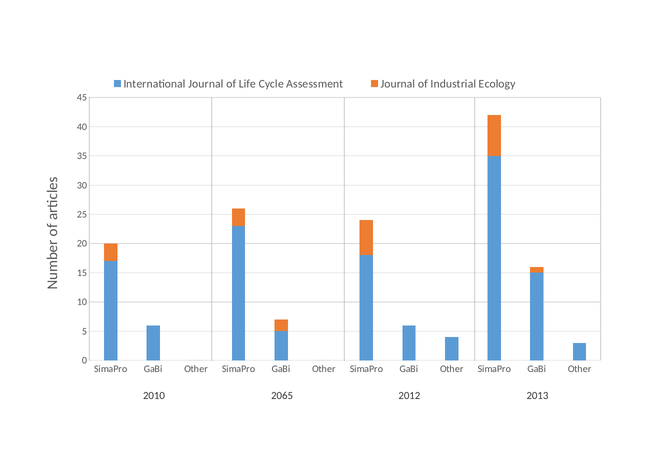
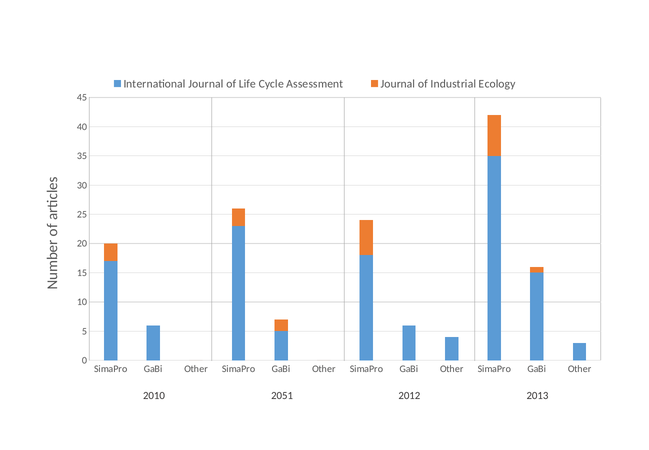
2065: 2065 -> 2051
